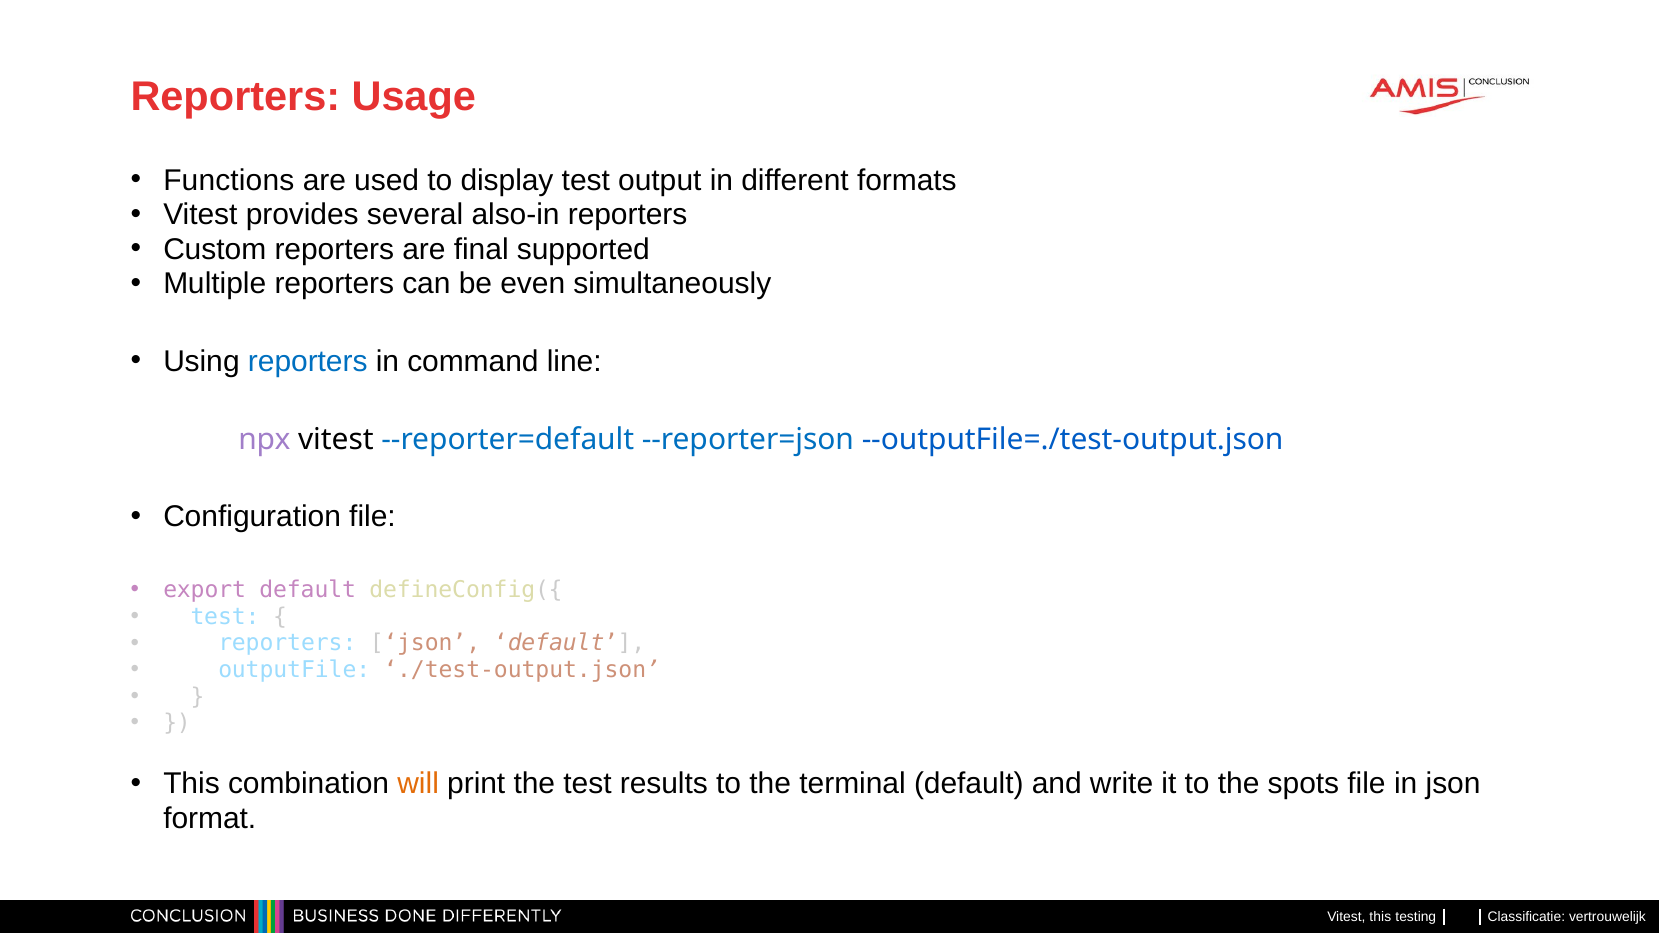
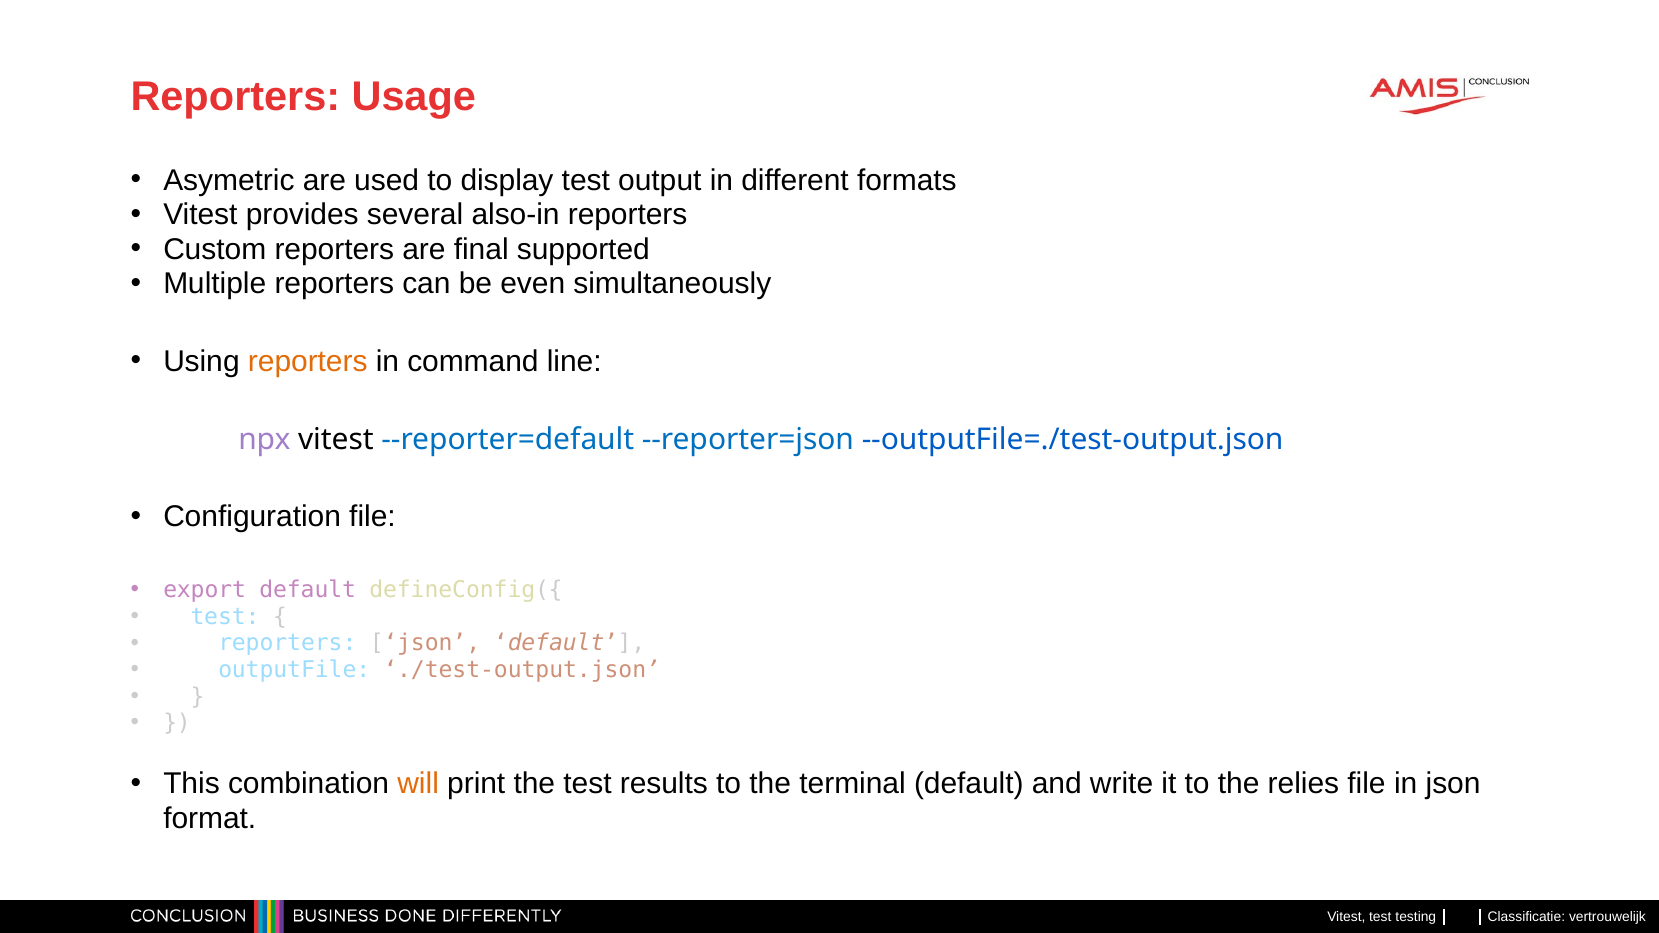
Functions: Functions -> Asymetric
reporters at (308, 362) colour: blue -> orange
spots: spots -> relies
Vitest this: this -> test
